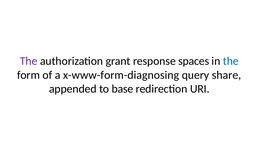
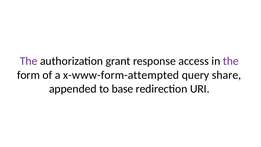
spaces: spaces -> access
the at (231, 61) colour: blue -> purple
x-www-form-diagnosing: x-www-form-diagnosing -> x-www-form-attempted
